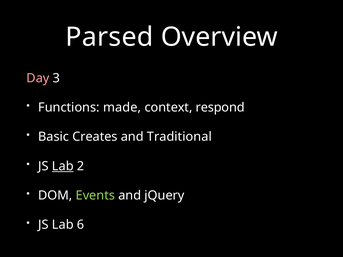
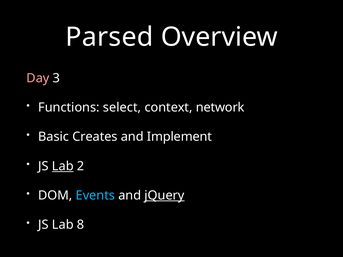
made: made -> select
respond: respond -> network
Traditional: Traditional -> Implement
Events colour: light green -> light blue
jQuery underline: none -> present
6: 6 -> 8
